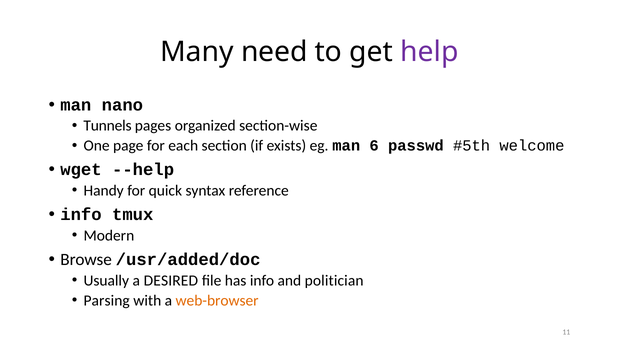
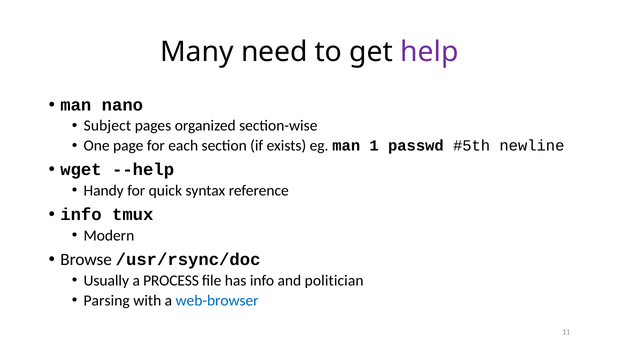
Tunnels: Tunnels -> Subject
6: 6 -> 1
welcome: welcome -> newline
/usr/added/doc: /usr/added/doc -> /usr/rsync/doc
DESIRED: DESIRED -> PROCESS
web-browser colour: orange -> blue
